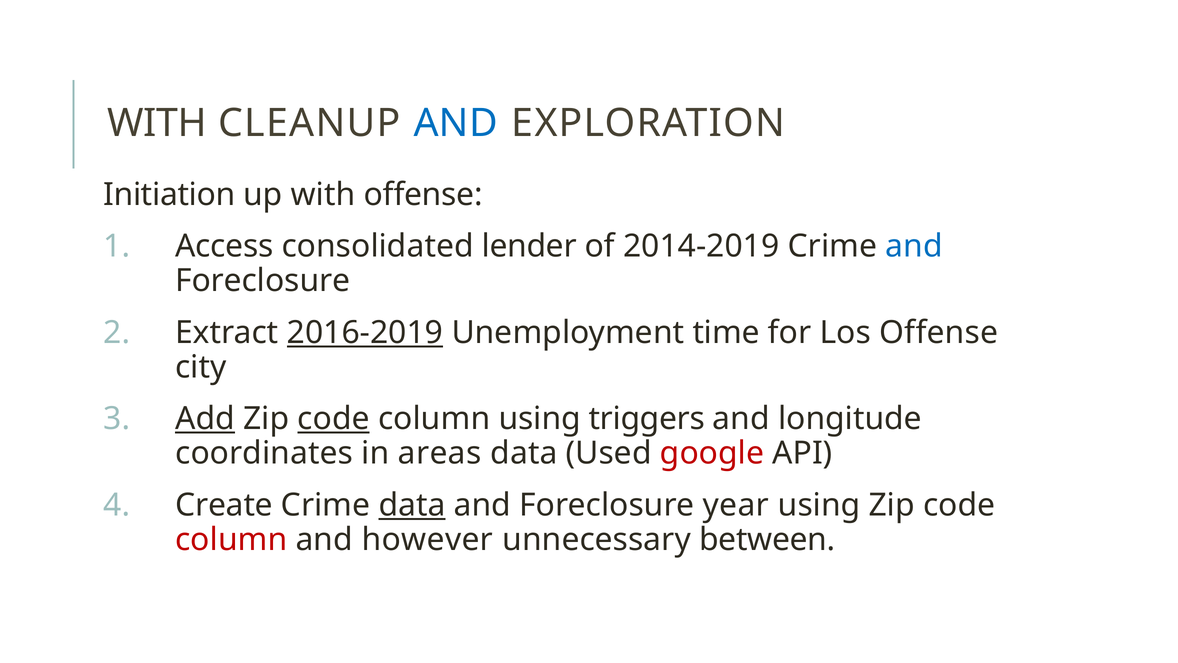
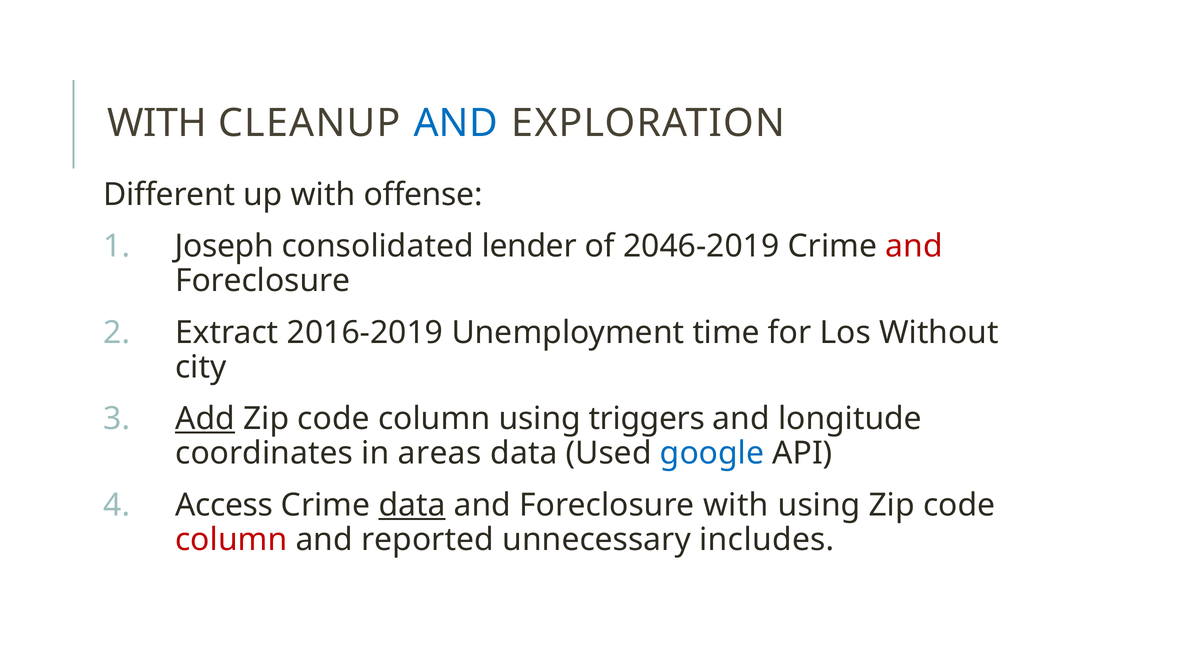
Initiation: Initiation -> Different
Access: Access -> Joseph
2014-2019: 2014-2019 -> 2046-2019
and at (914, 246) colour: blue -> red
2016-2019 underline: present -> none
Los Offense: Offense -> Without
code at (334, 419) underline: present -> none
google colour: red -> blue
Create: Create -> Access
Foreclosure year: year -> with
however: however -> reported
between: between -> includes
